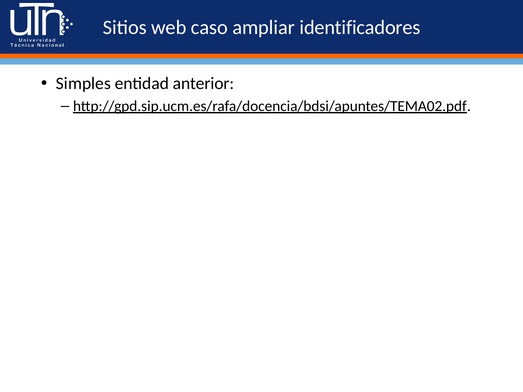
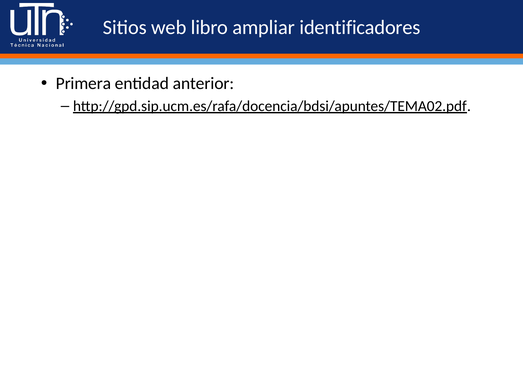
caso: caso -> libro
Simples: Simples -> Primera
